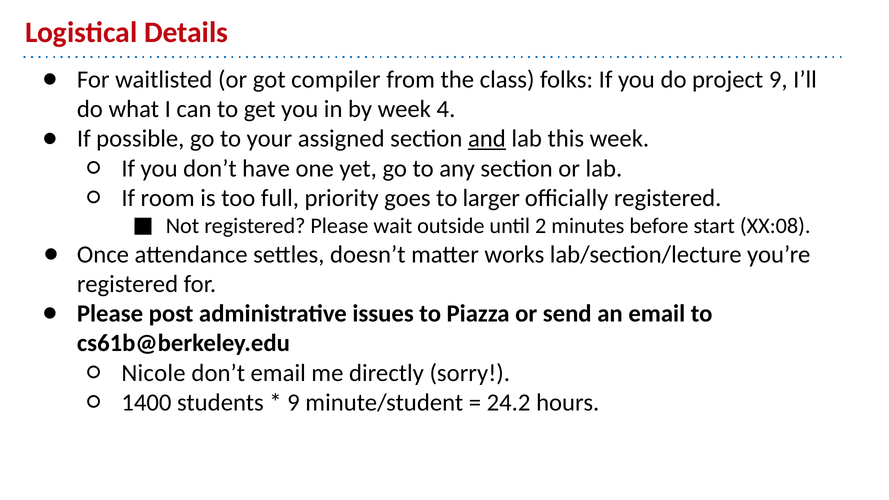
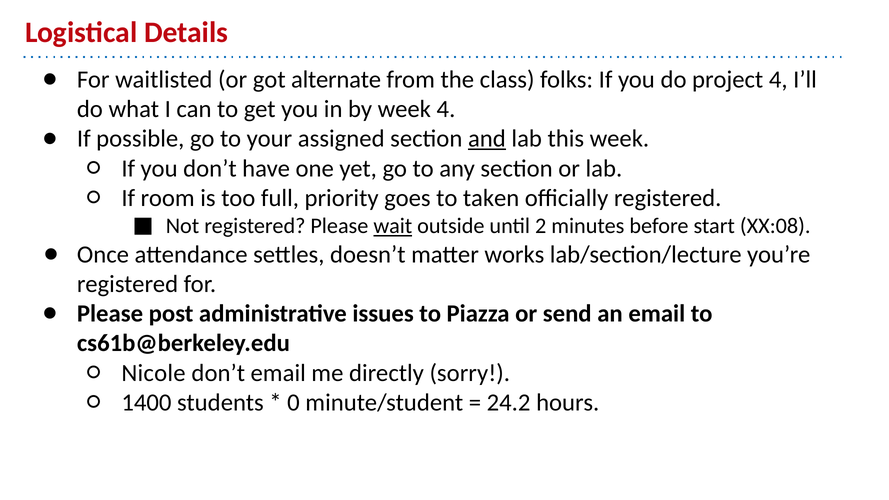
compiler: compiler -> alternate
project 9: 9 -> 4
larger: larger -> taken
wait underline: none -> present
9 at (293, 403): 9 -> 0
